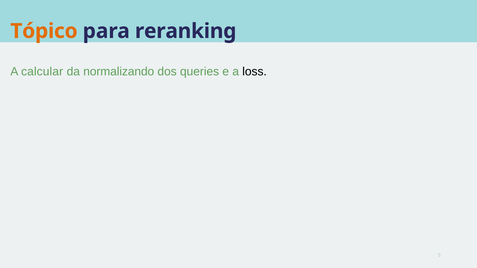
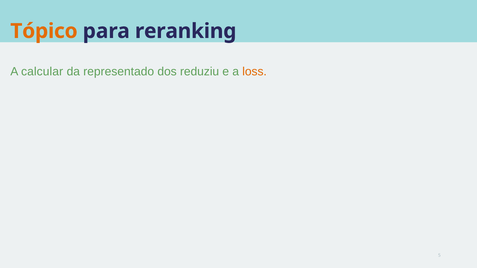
normalizando: normalizando -> representado
queries: queries -> reduziu
loss colour: black -> orange
